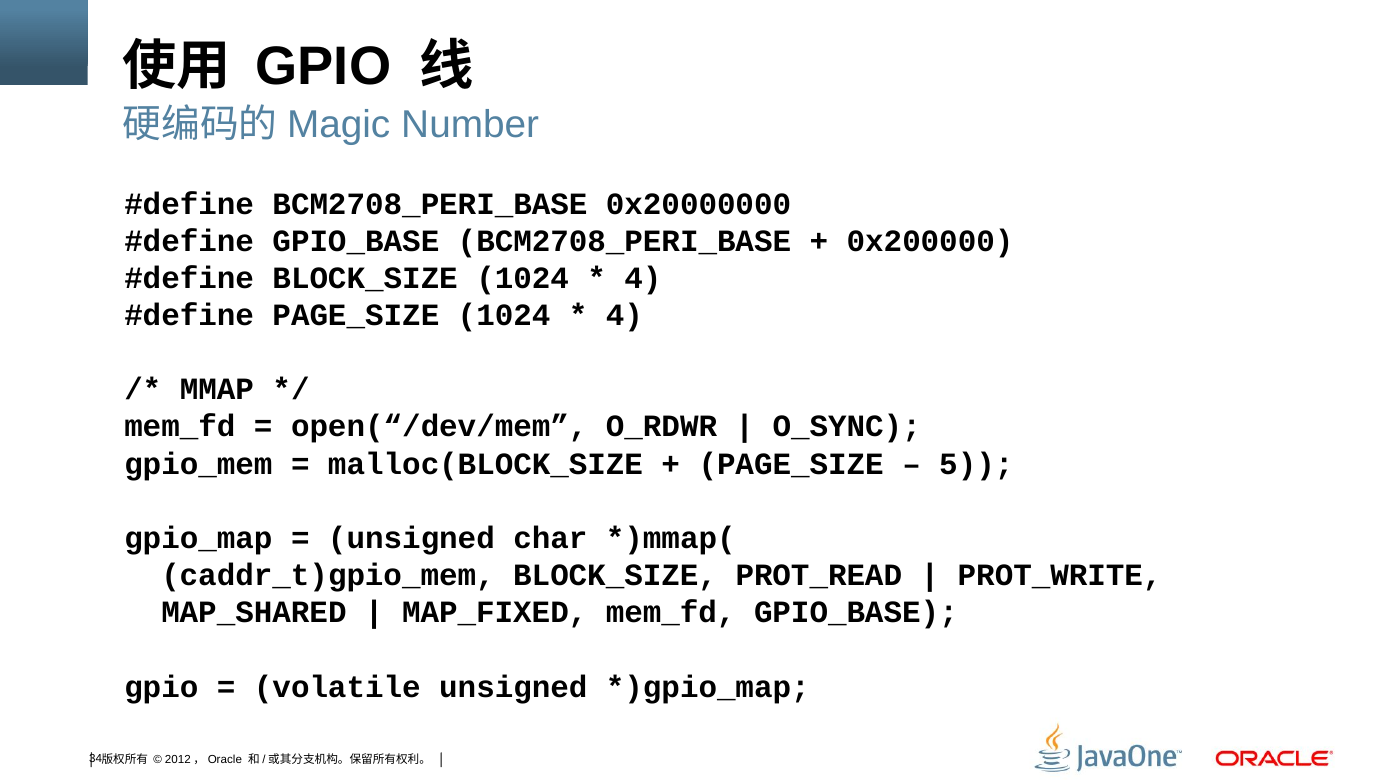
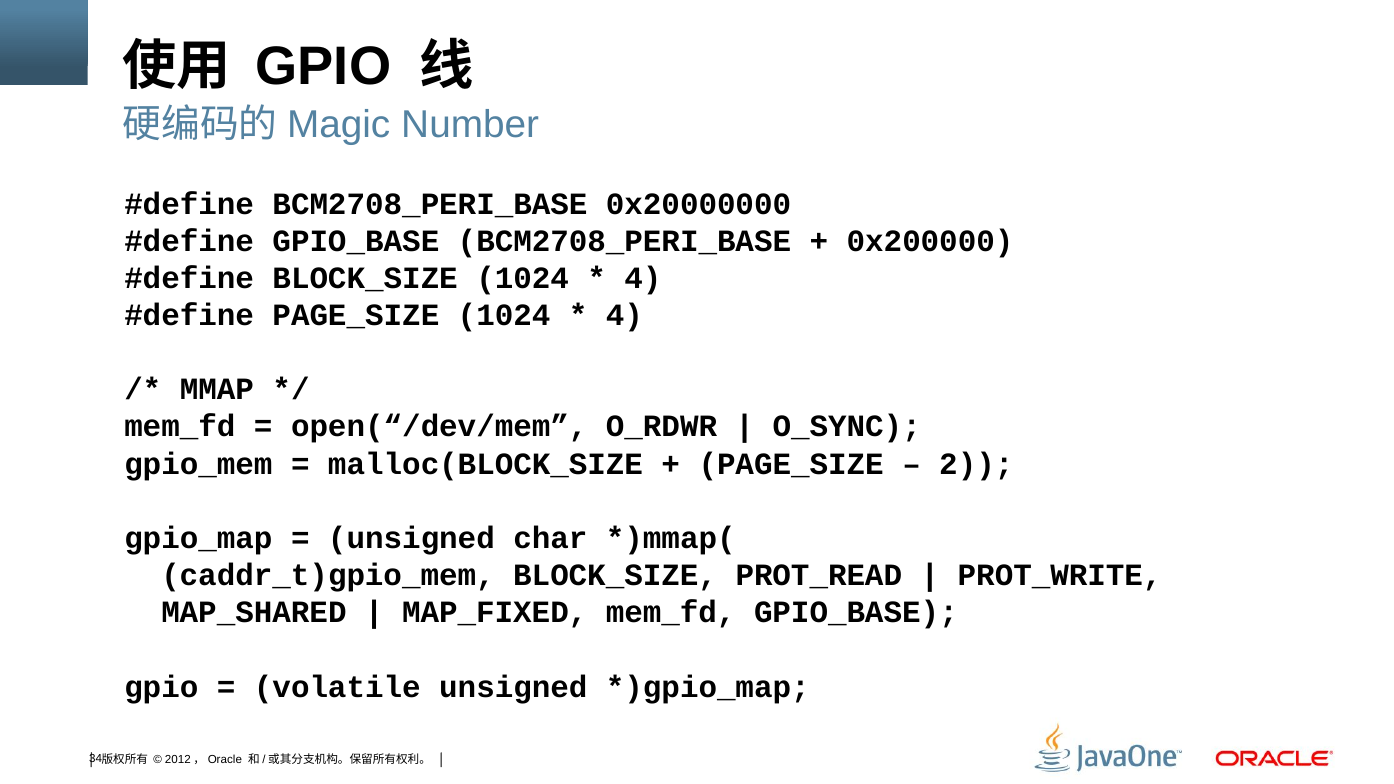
5: 5 -> 2
